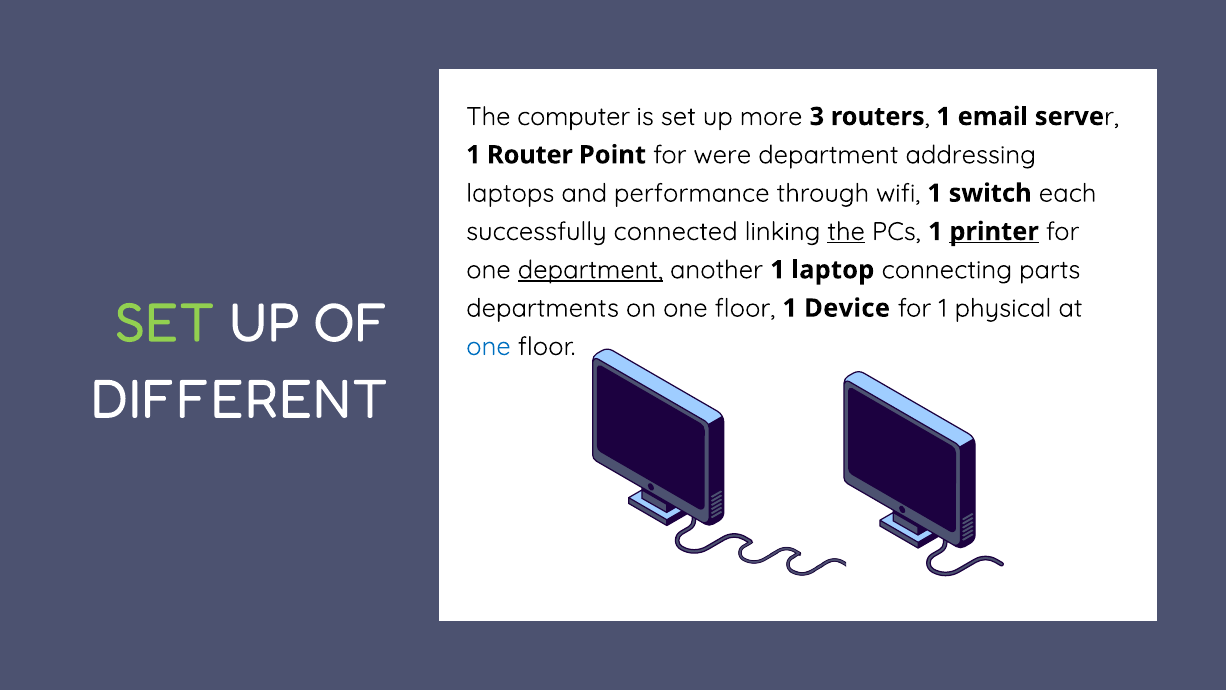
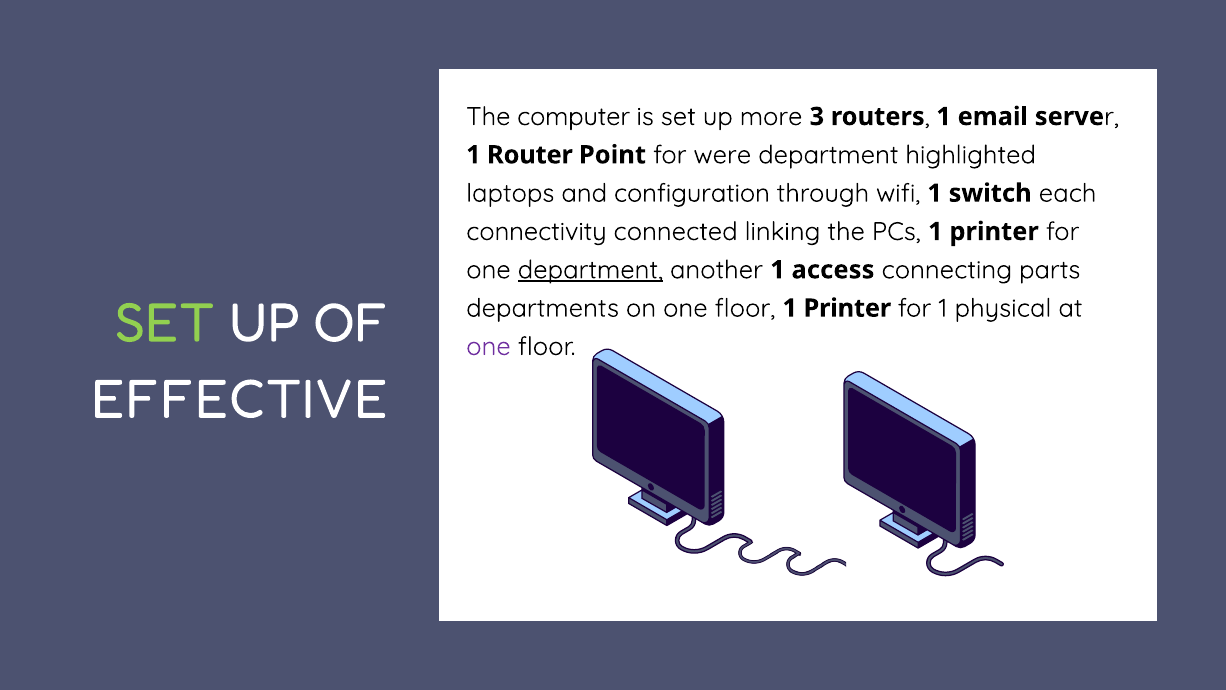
addressing: addressing -> highlighted
performance: performance -> configuration
successfully: successfully -> connectivity
the at (846, 232) underline: present -> none
printer at (994, 232) underline: present -> none
laptop: laptop -> access
floor 1 Device: Device -> Printer
one at (488, 346) colour: blue -> purple
DIFFERENT at (239, 399): DIFFERENT -> EFFECTIVE
